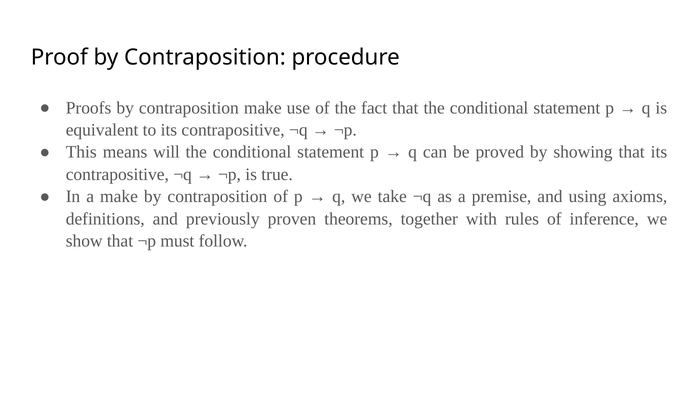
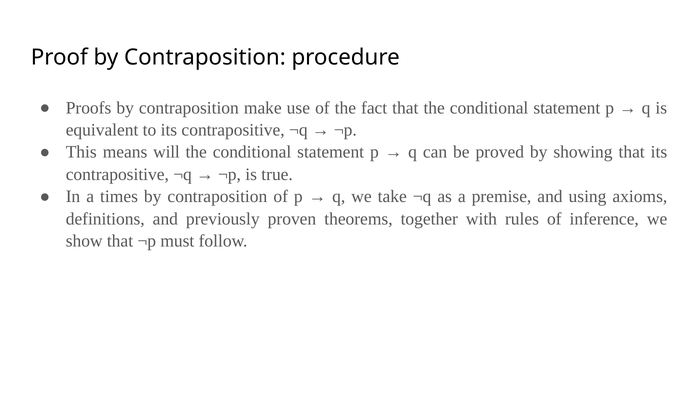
a make: make -> times
